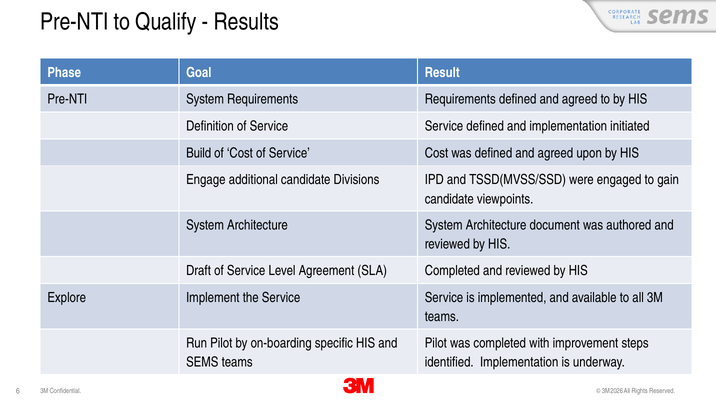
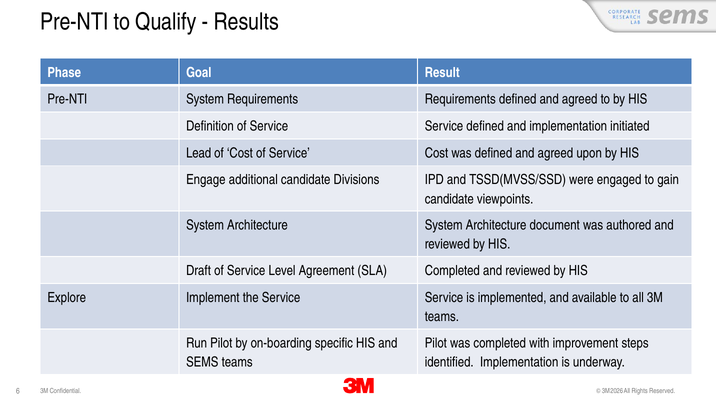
Build: Build -> Lead
